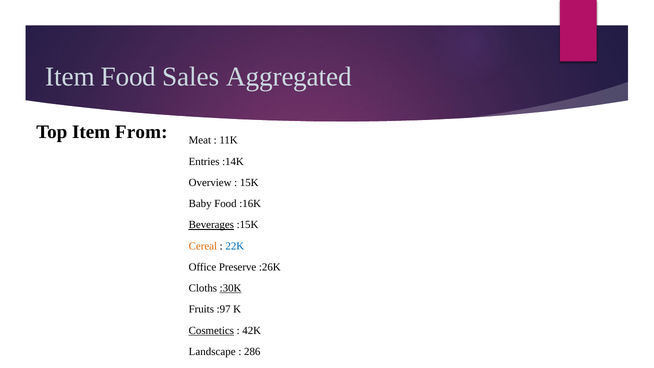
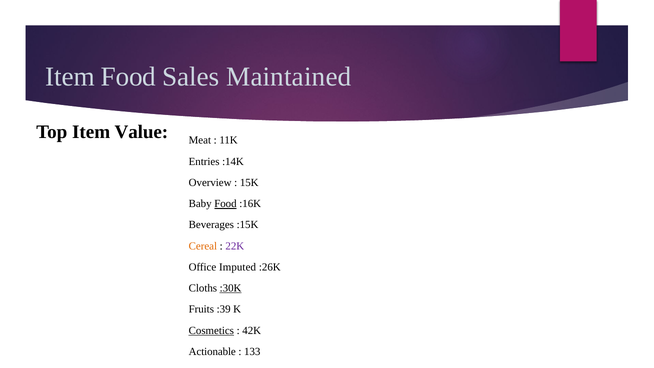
Aggregated: Aggregated -> Maintained
From: From -> Value
Food at (225, 204) underline: none -> present
Beverages underline: present -> none
22K colour: blue -> purple
Preserve: Preserve -> Imputed
:97: :97 -> :39
Landscape: Landscape -> Actionable
286: 286 -> 133
